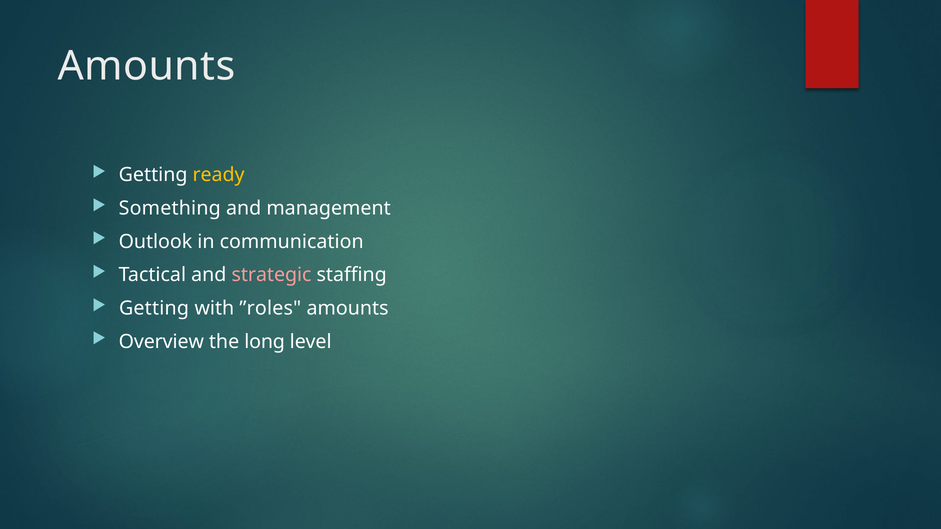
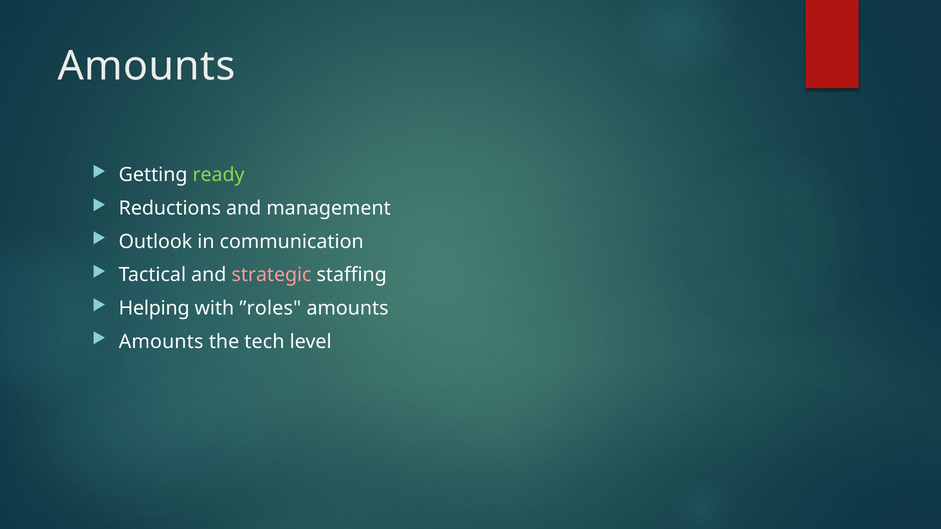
ready colour: yellow -> light green
Something: Something -> Reductions
Getting at (154, 308): Getting -> Helping
Overview at (161, 342): Overview -> Amounts
long: long -> tech
